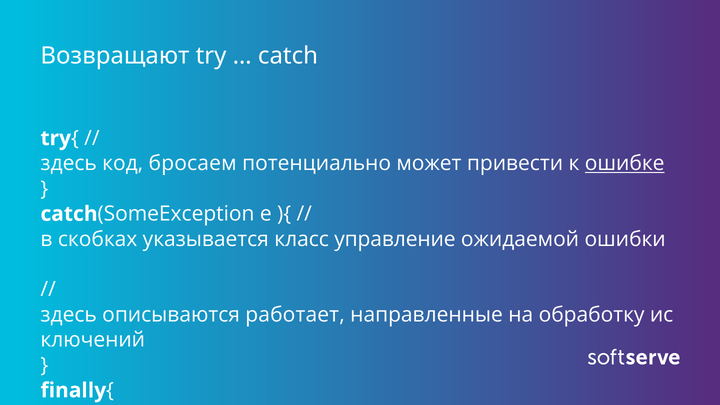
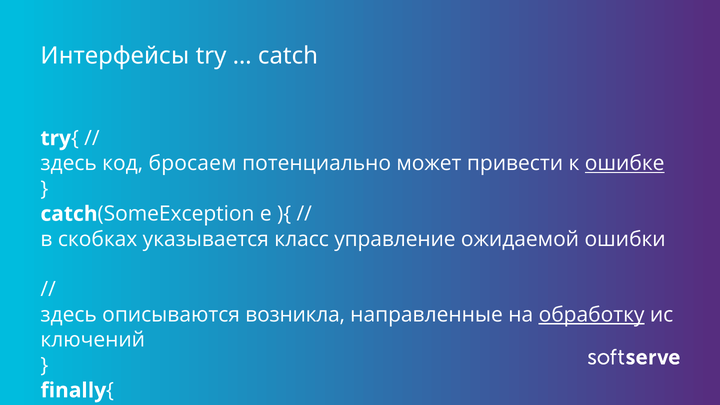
Возвращают: Возвращают -> Интерфейсы
работает: работает -> возникла
обработку underline: none -> present
